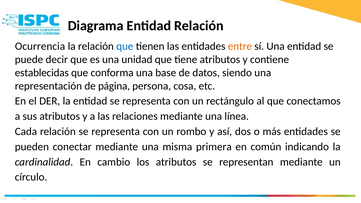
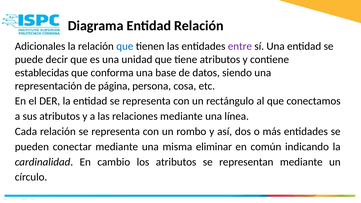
Ocurrencia: Ocurrencia -> Adicionales
entre colour: orange -> purple
primera: primera -> eliminar
